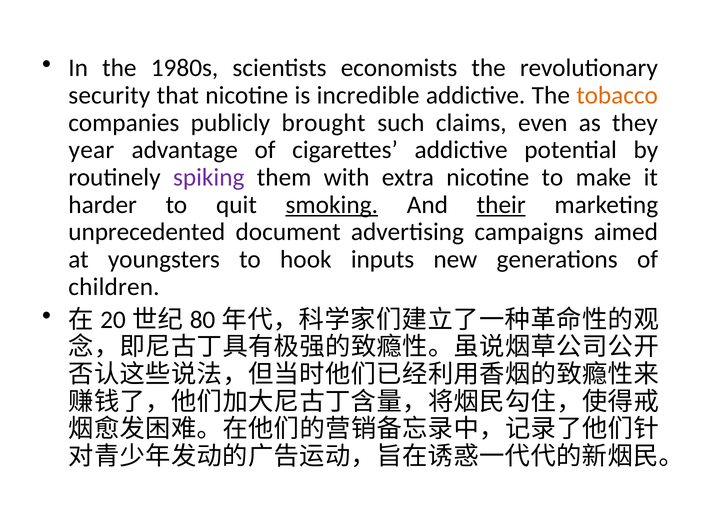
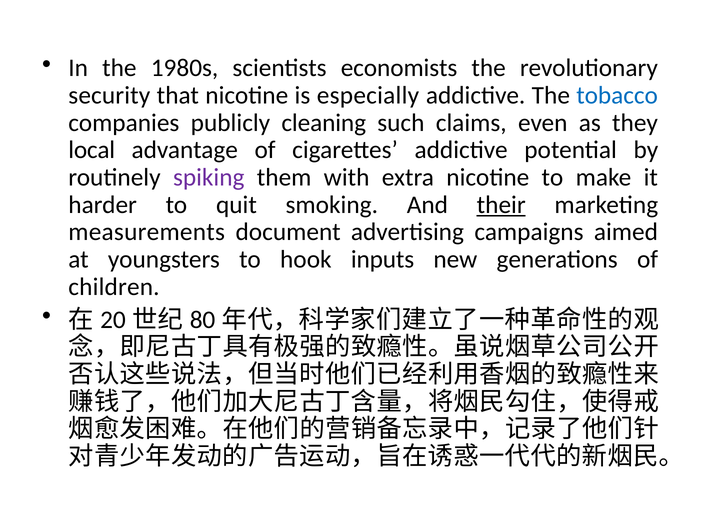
incredible: incredible -> especially
tobacco colour: orange -> blue
brought: brought -> cleaning
year: year -> local
smoking underline: present -> none
unprecedented: unprecedented -> measurements
